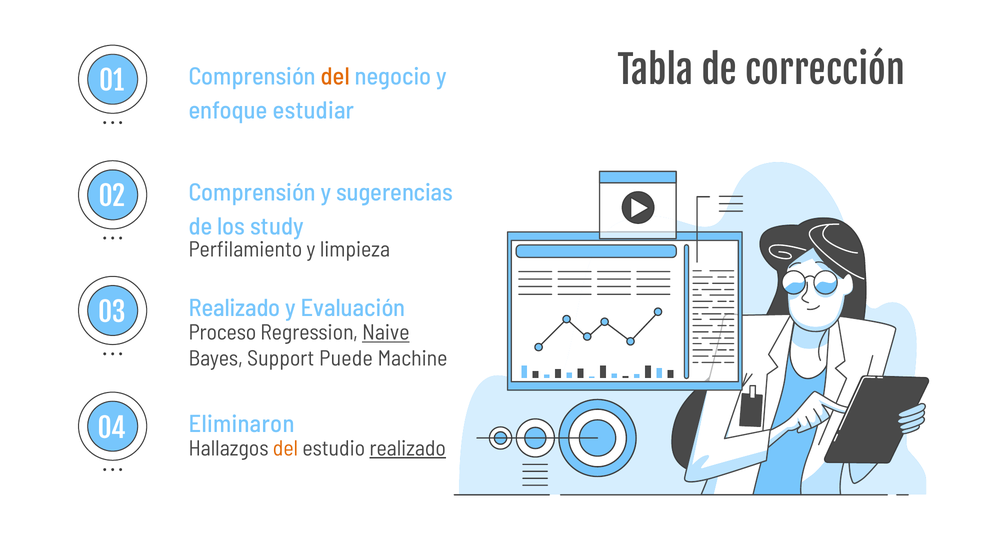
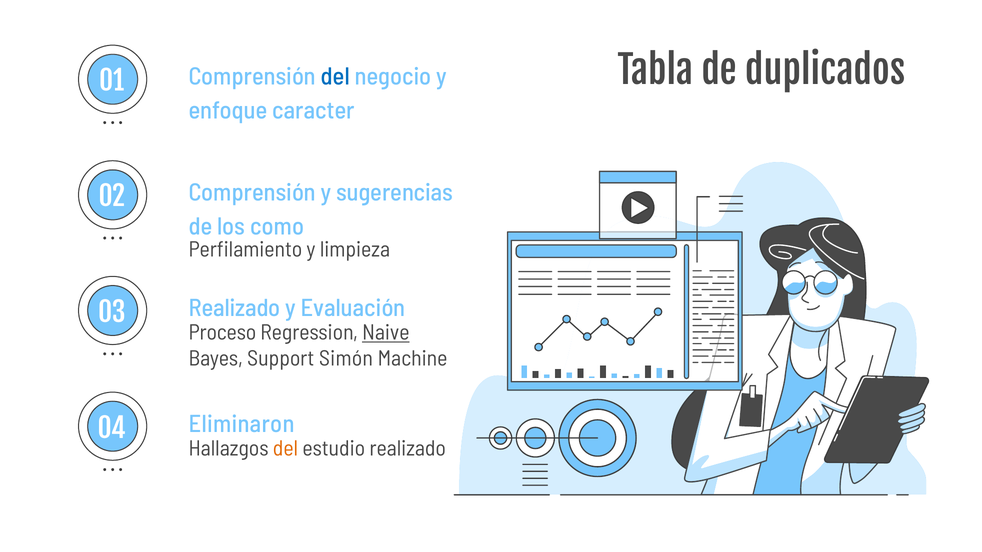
corrección: corrección -> duplicados
del at (335, 77) colour: orange -> blue
estudiar: estudiar -> caracter
study: study -> como
Puede: Puede -> Simón
realizado at (408, 449) underline: present -> none
